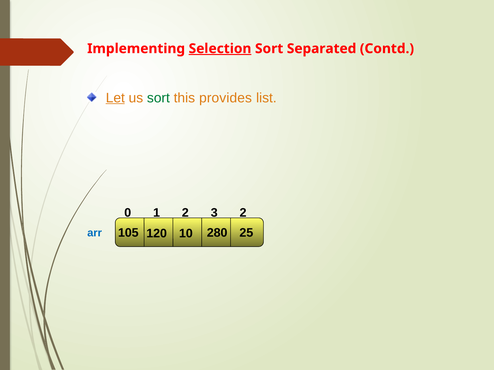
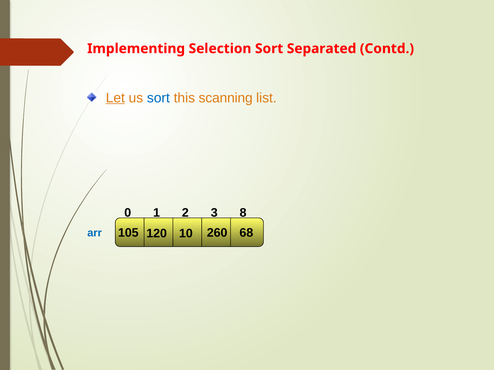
Selection underline: present -> none
sort at (158, 98) colour: green -> blue
provides: provides -> scanning
0 2: 2 -> 8
25: 25 -> 68
280: 280 -> 260
